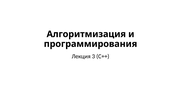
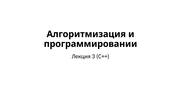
программирования: программирования -> программировании
